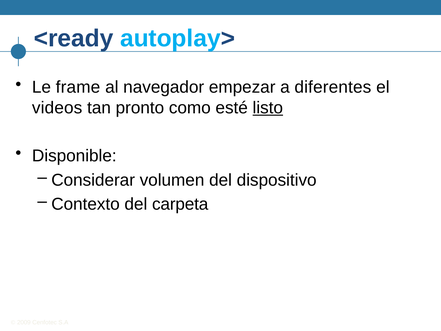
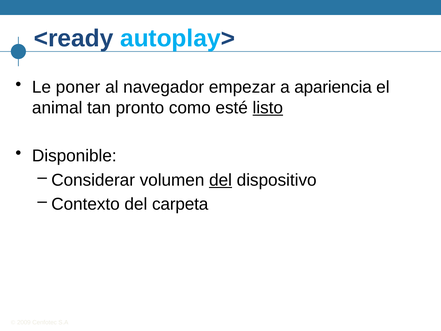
frame: frame -> poner
diferentes: diferentes -> apariencia
videos: videos -> animal
del at (221, 180) underline: none -> present
